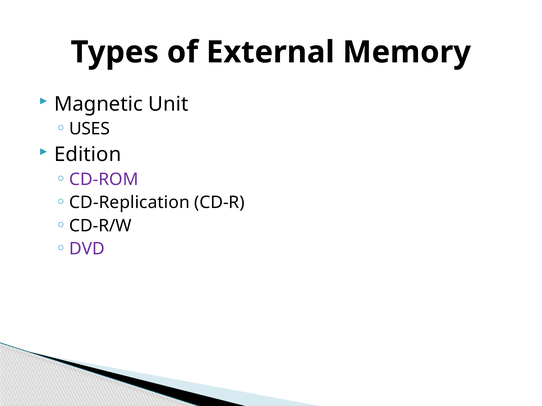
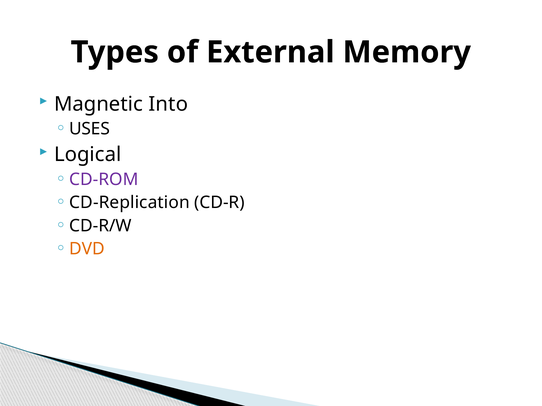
Unit: Unit -> Into
Edition: Edition -> Logical
DVD colour: purple -> orange
